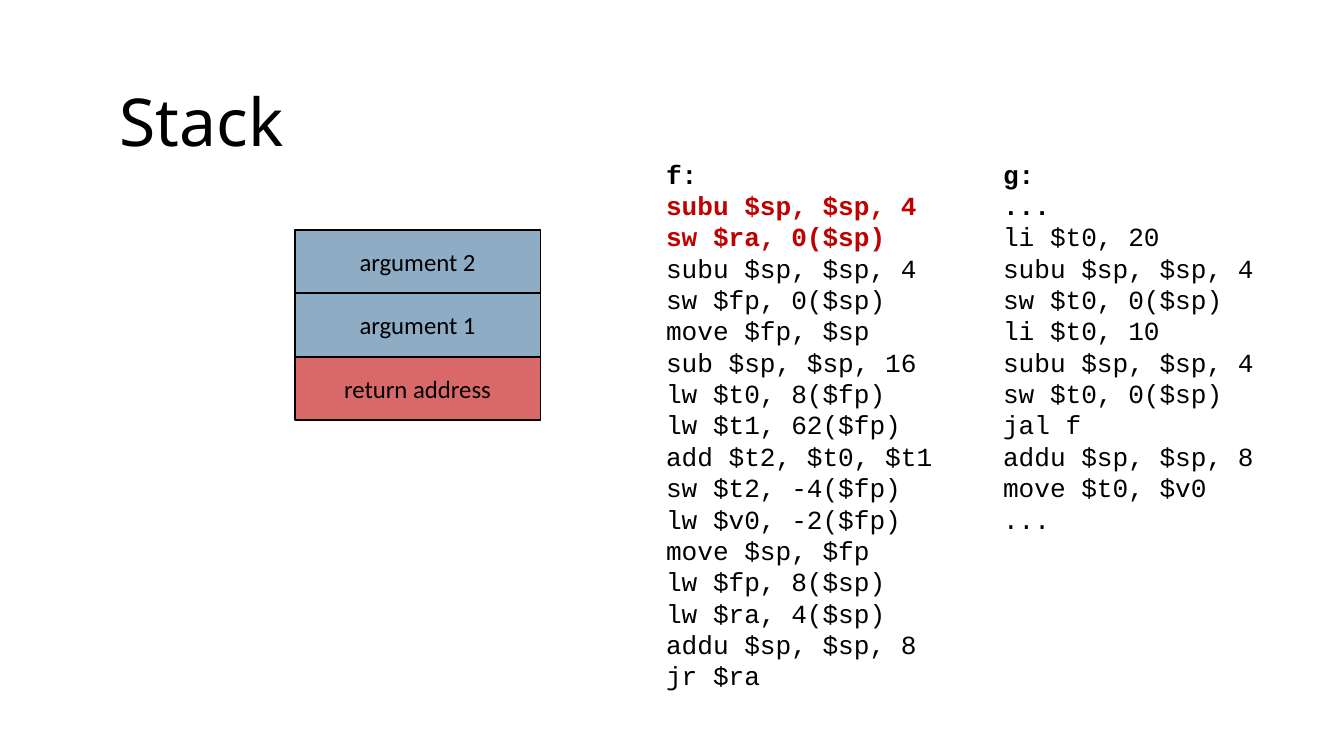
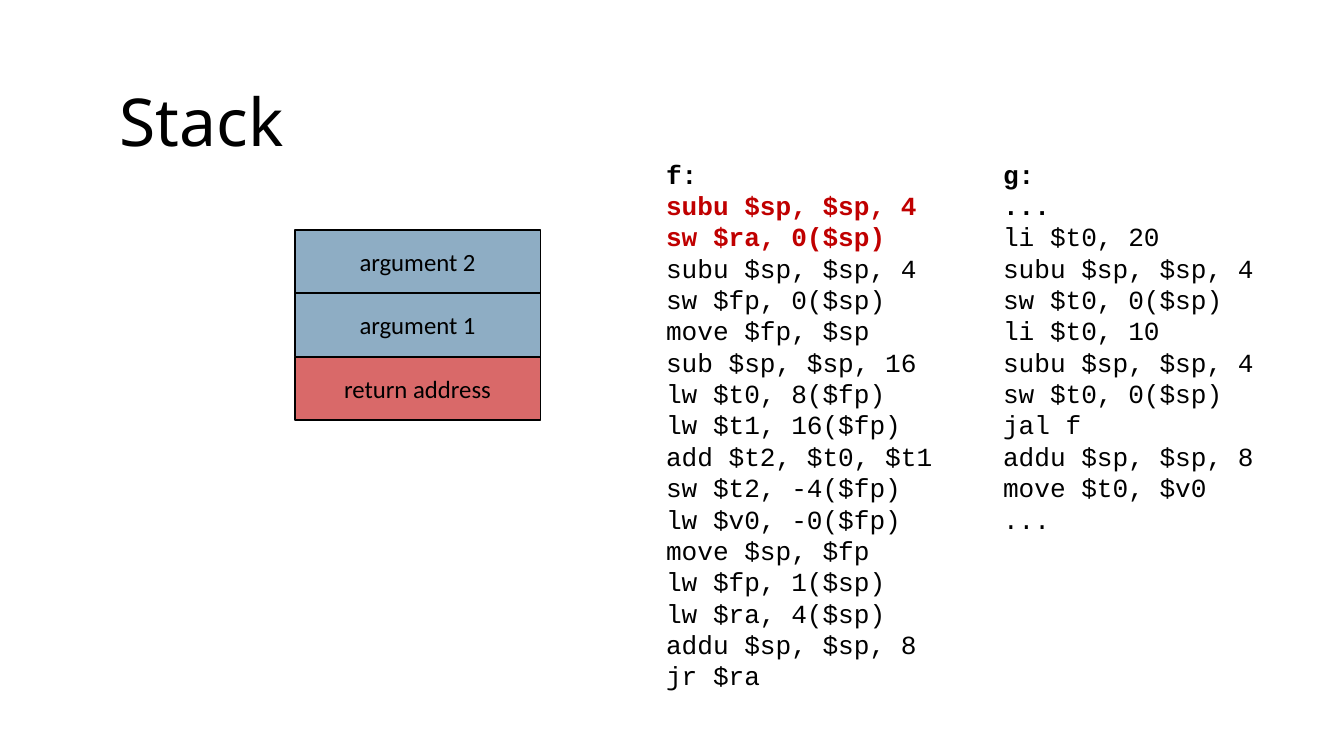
62($fp: 62($fp -> 16($fp
-2($fp: -2($fp -> -0($fp
8($sp: 8($sp -> 1($sp
